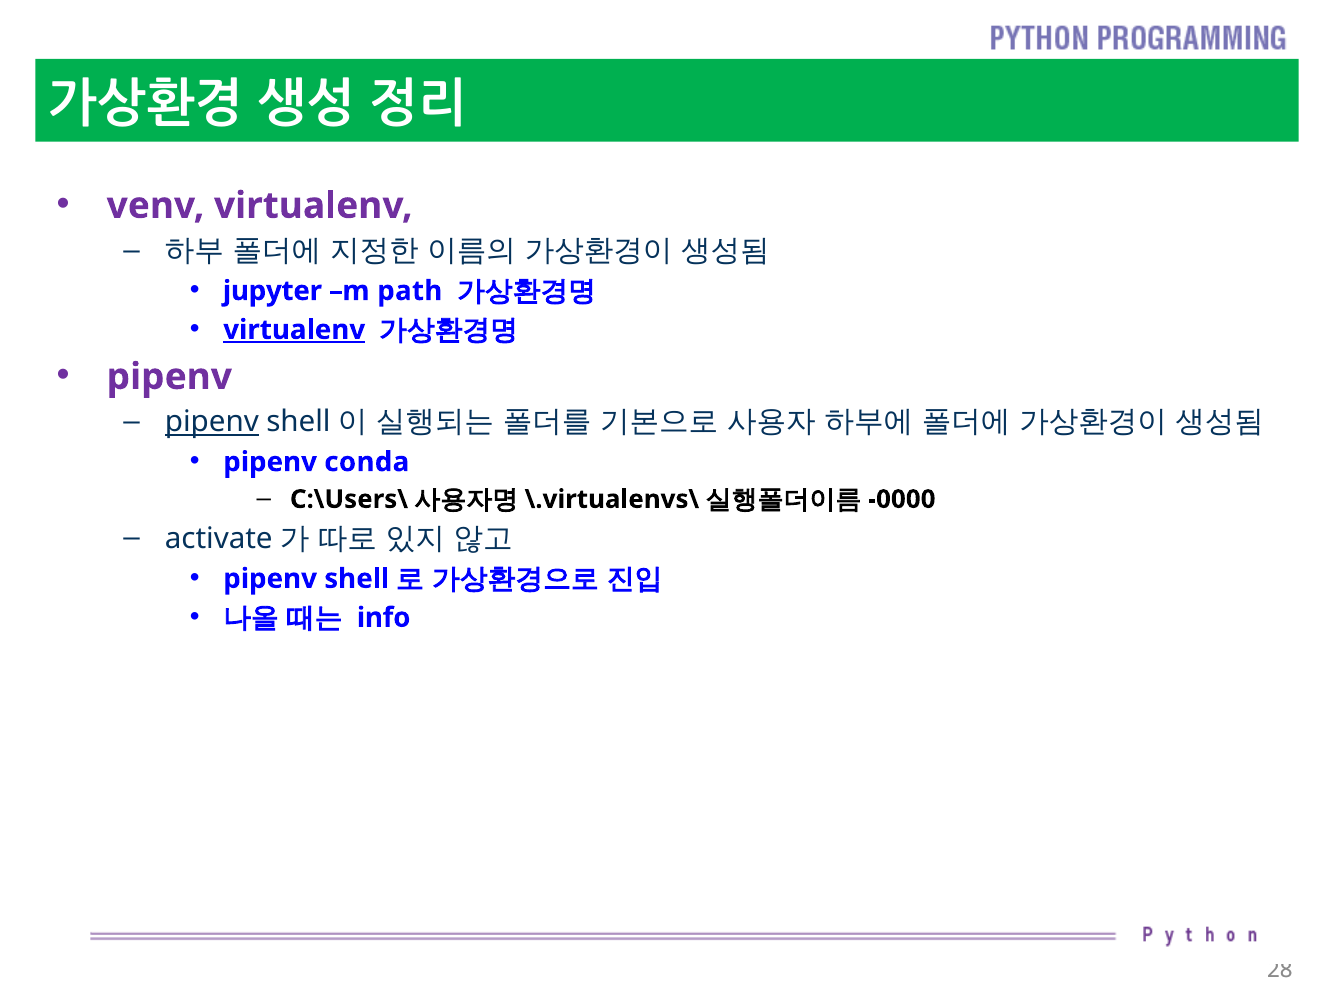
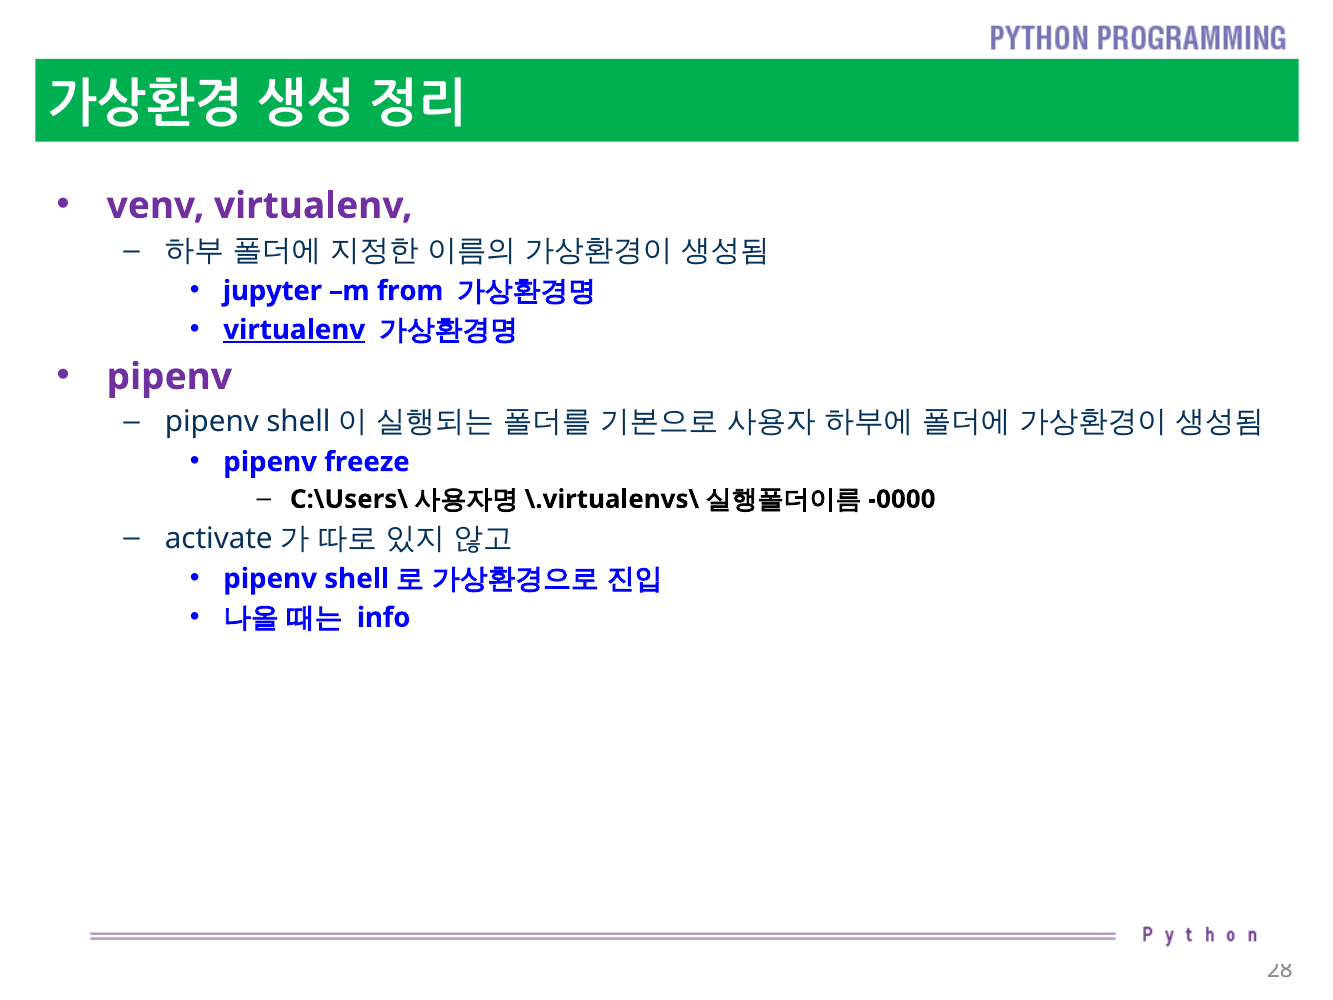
path: path -> from
pipenv at (212, 422) underline: present -> none
conda: conda -> freeze
